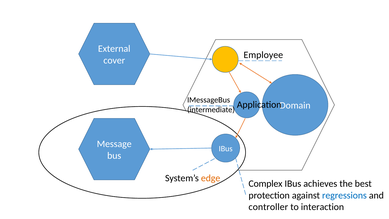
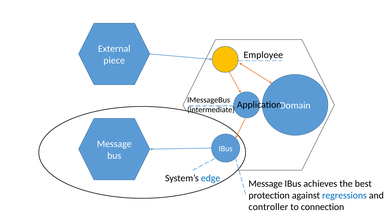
cover: cover -> piece
edge colour: orange -> blue
Complex at (266, 183): Complex -> Message
interaction: interaction -> connection
